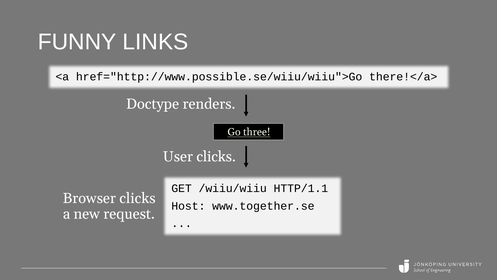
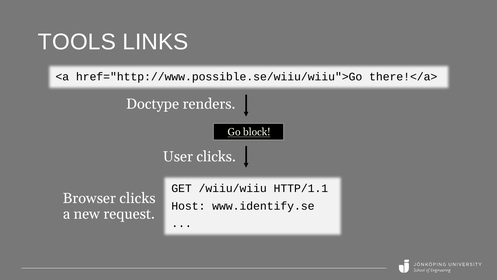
FUNNY: FUNNY -> TOOLS
three: three -> block
www.together.se: www.together.se -> www.identify.se
